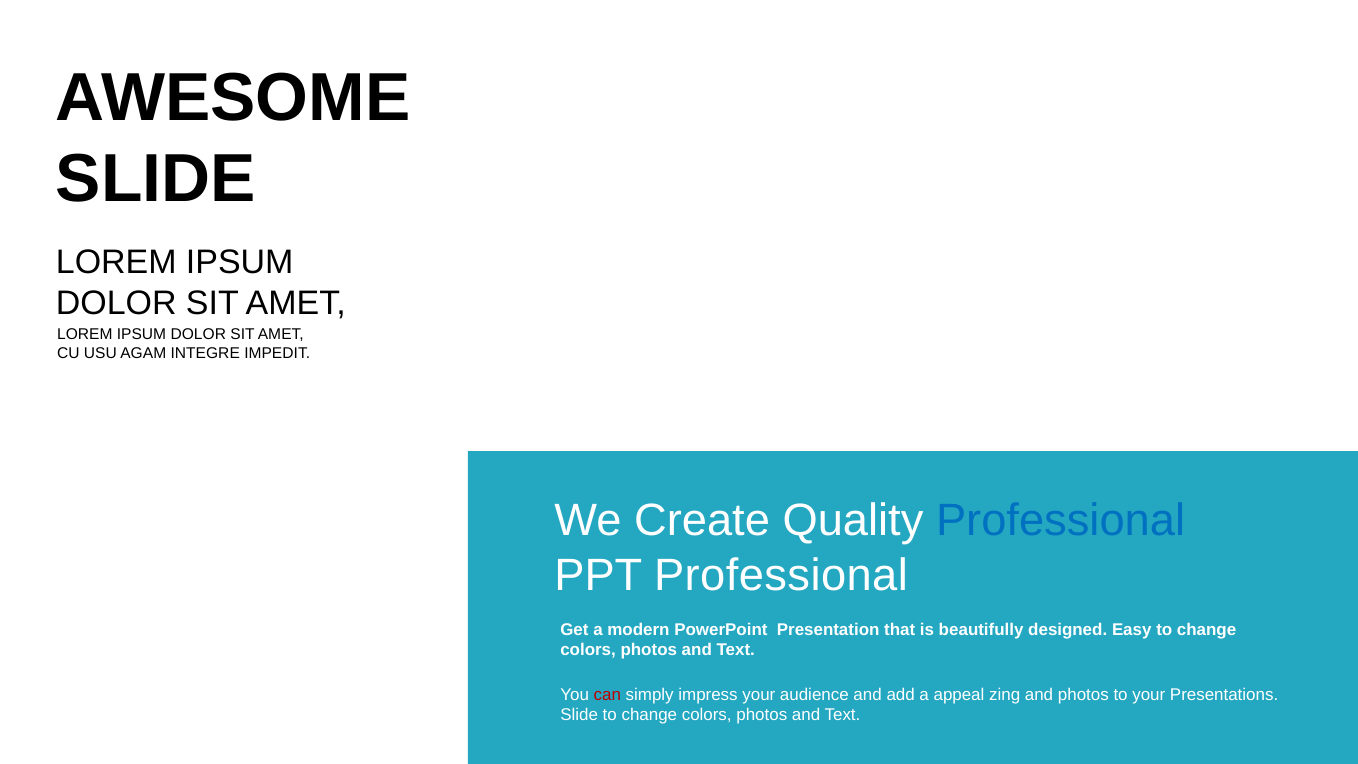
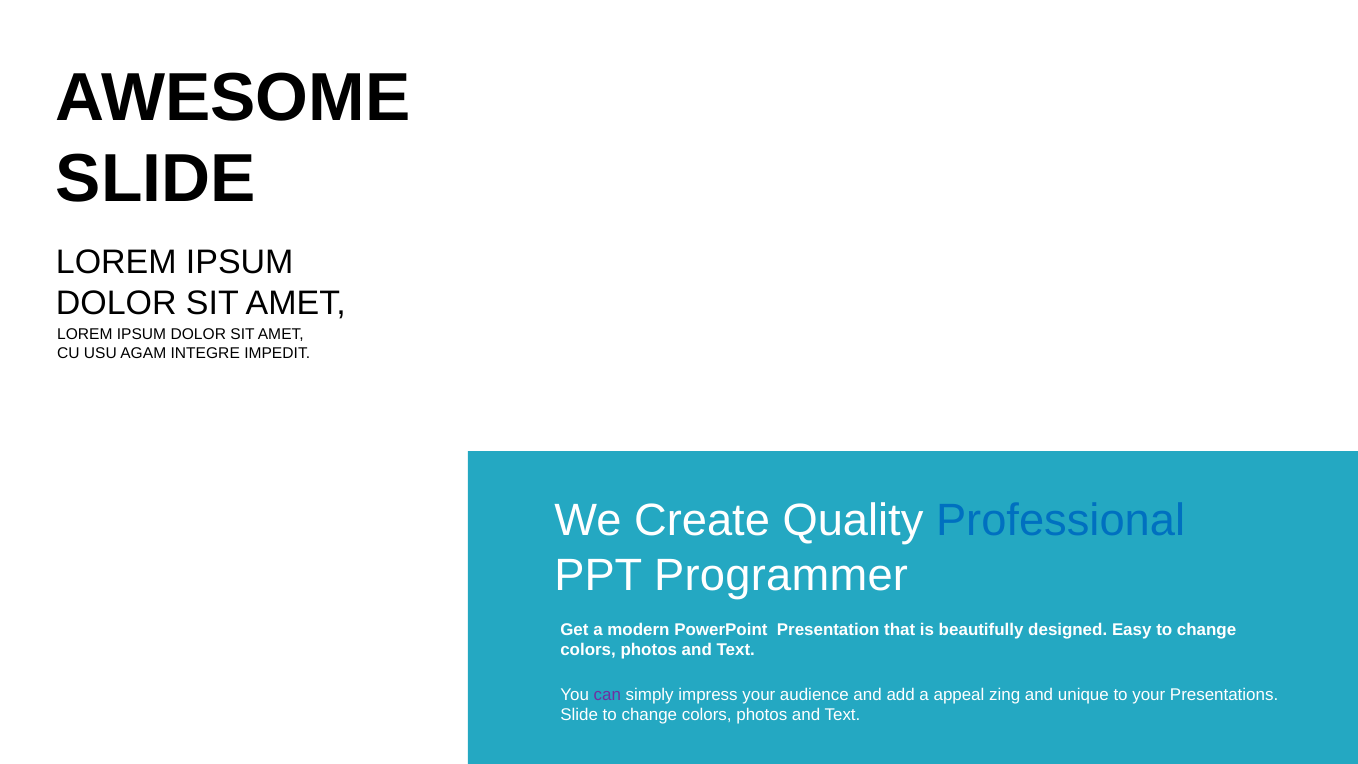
PPT Professional: Professional -> Programmer
can colour: red -> purple
and photos: photos -> unique
